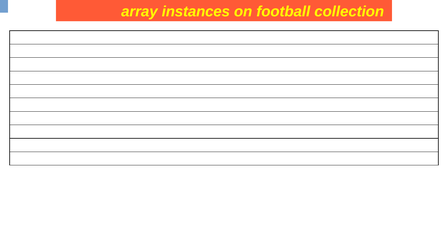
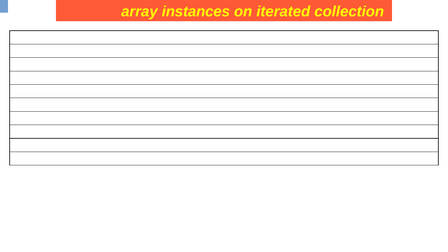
football: football -> iterated
